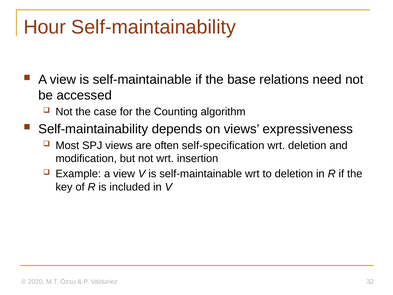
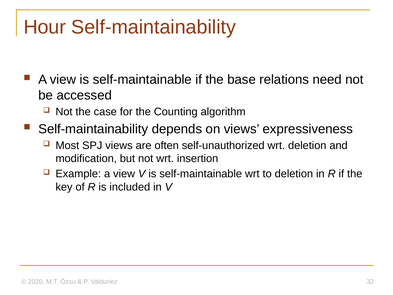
self-specification: self-specification -> self-unauthorized
